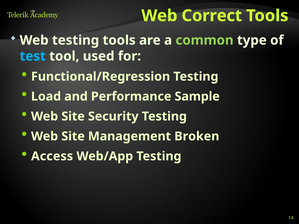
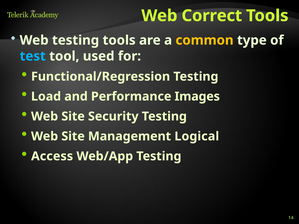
common colour: light green -> yellow
Sample: Sample -> Images
Broken: Broken -> Logical
